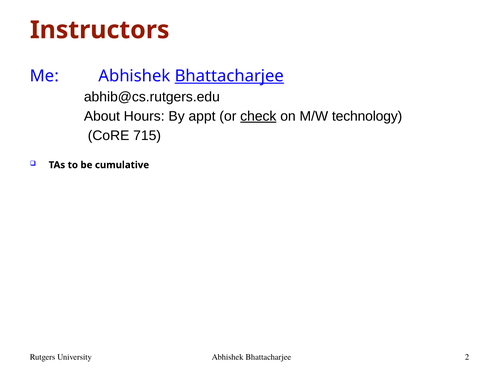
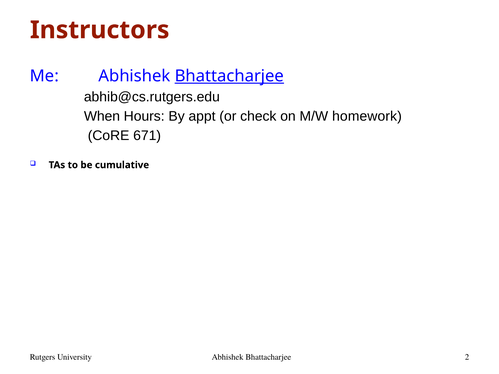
About: About -> When
check underline: present -> none
technology: technology -> homework
715: 715 -> 671
